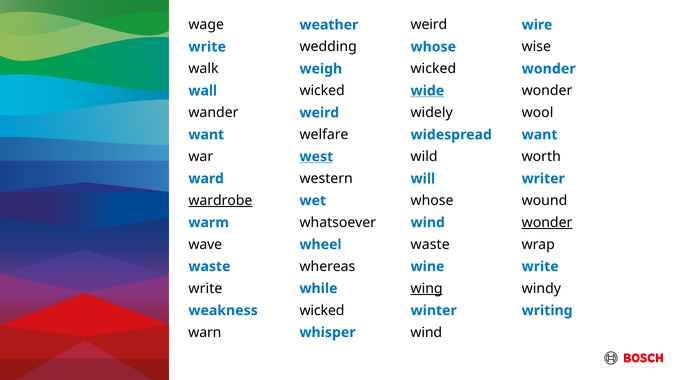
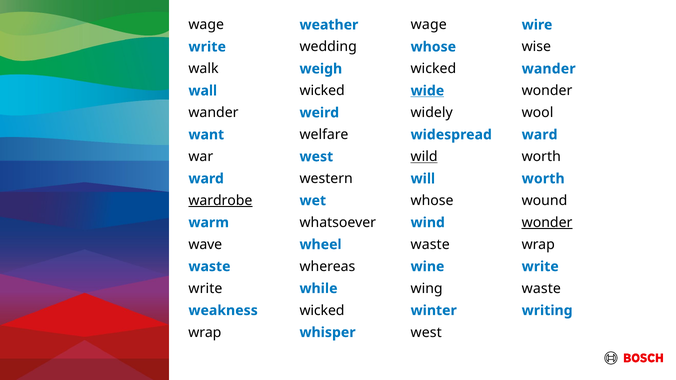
weird at (429, 25): weird -> wage
wonder at (549, 69): wonder -> wander
want at (540, 135): want -> ward
wild underline: none -> present
west at (316, 157) underline: present -> none
writer at (543, 179): writer -> worth
wing underline: present -> none
windy at (541, 289): windy -> waste
warn at (205, 333): warn -> wrap
wind at (426, 333): wind -> west
